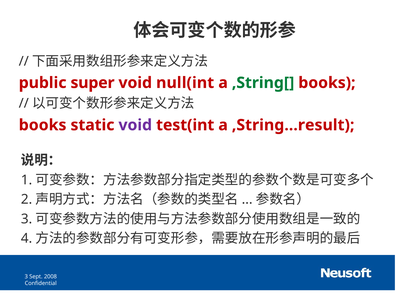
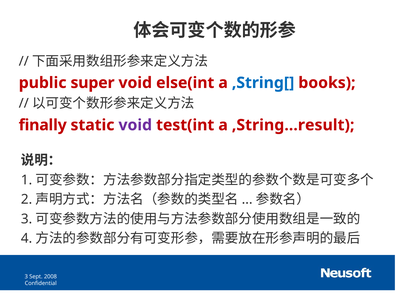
null(int: null(int -> else(int
,String[ colour: green -> blue
books at (43, 125): books -> finally
